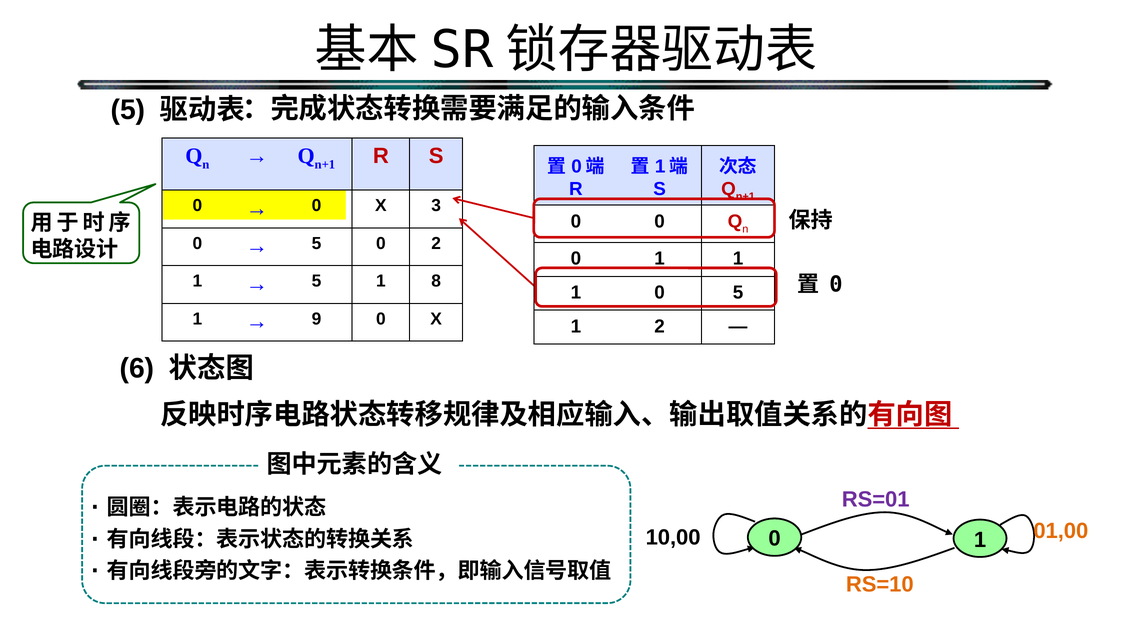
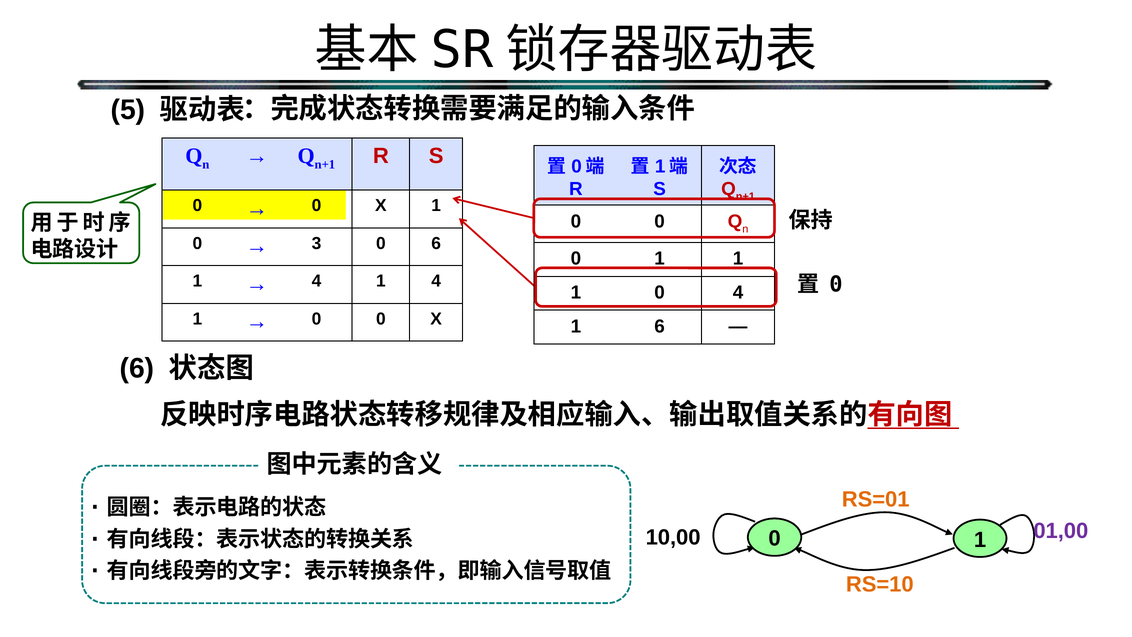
X 3: 3 -> 1
5 at (317, 243): 5 -> 3
0 2: 2 -> 6
5 at (317, 281): 5 -> 4
1 8: 8 -> 4
0 5: 5 -> 4
9 at (317, 319): 9 -> 0
1 2: 2 -> 6
RS=01 colour: purple -> orange
01,00 colour: orange -> purple
